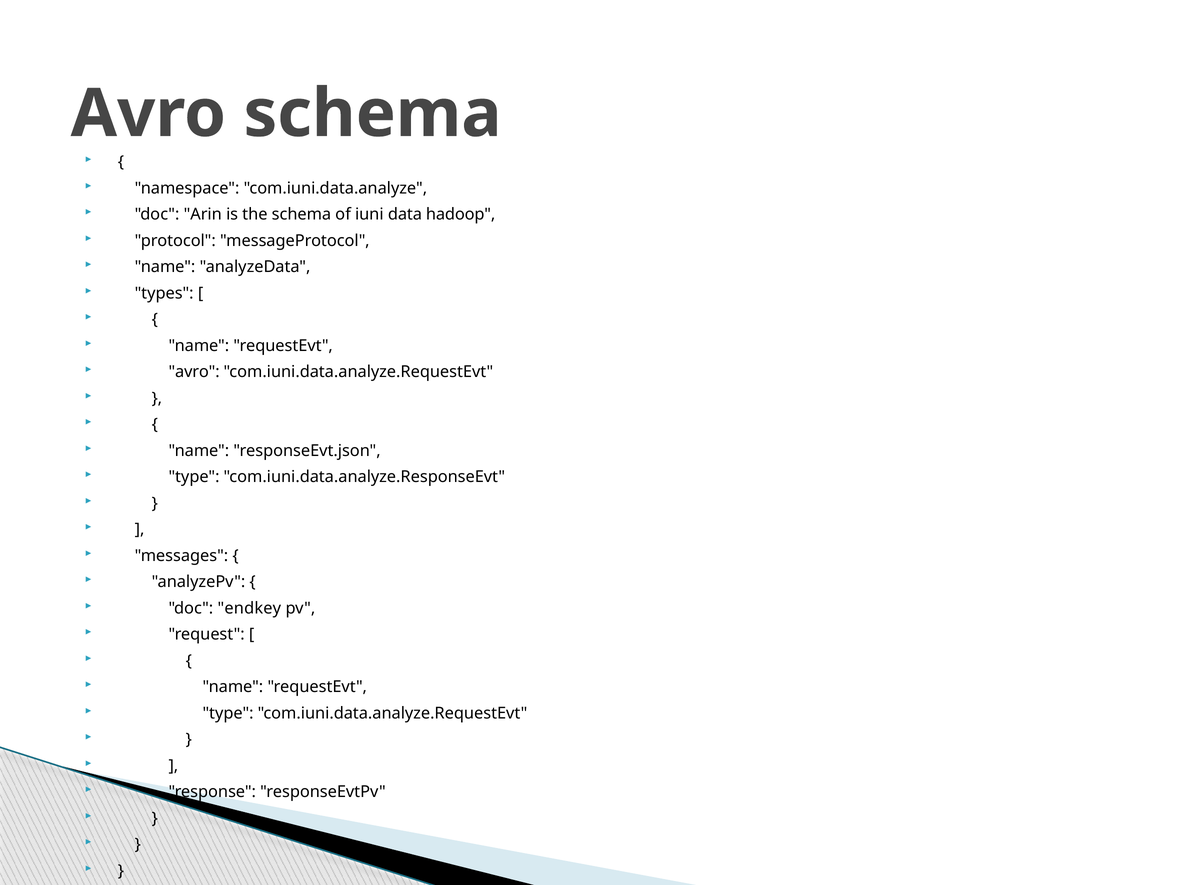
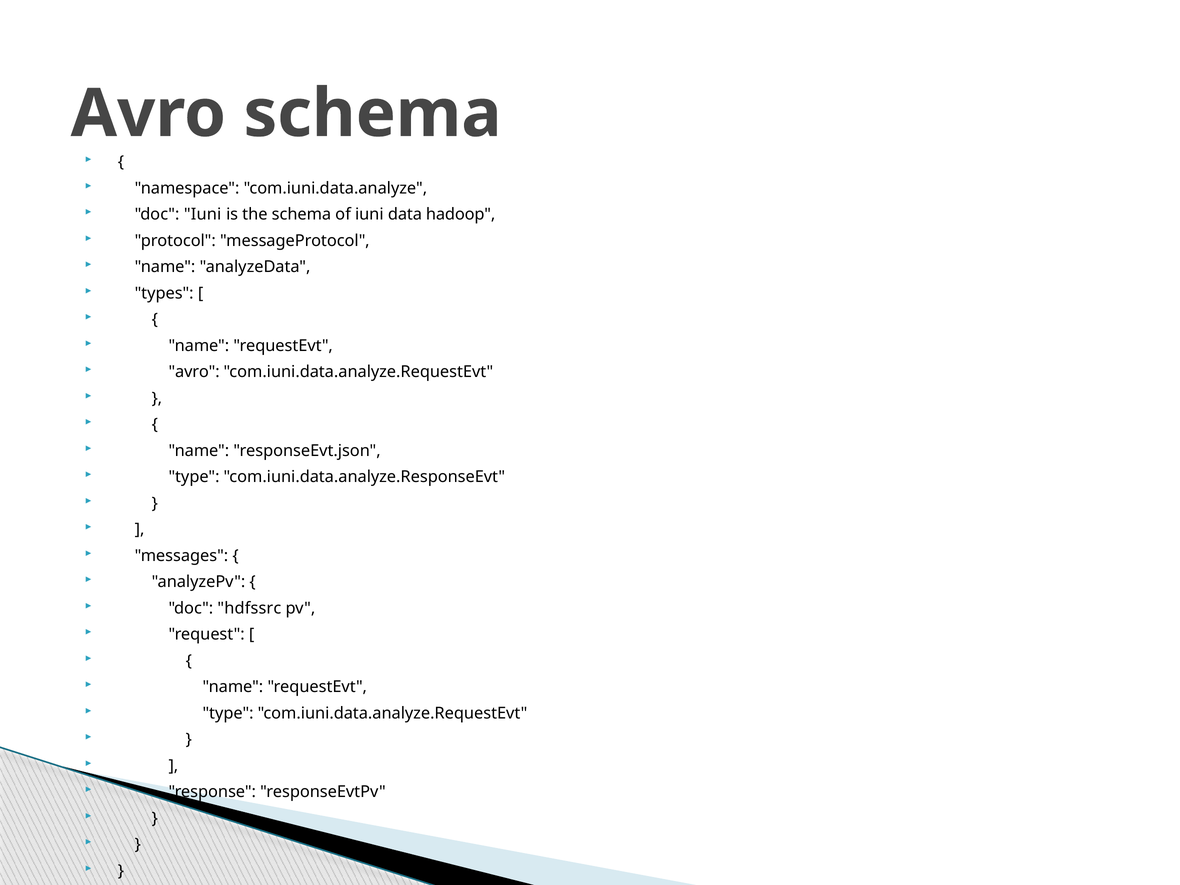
doc Arin: Arin -> Iuni
endkey: endkey -> hdfssrc
